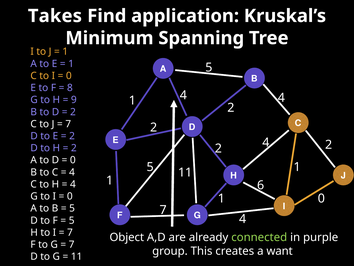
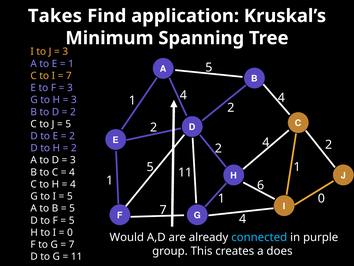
1 at (65, 52): 1 -> 3
0 at (69, 76): 0 -> 7
8 at (70, 88): 8 -> 3
9 at (74, 100): 9 -> 3
7 at (68, 124): 7 -> 5
0 at (73, 160): 0 -> 3
0 at (70, 196): 0 -> 5
7 at (70, 232): 7 -> 0
Object: Object -> Would
connected colour: light green -> light blue
want: want -> does
